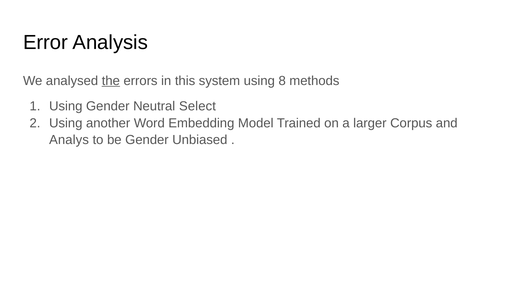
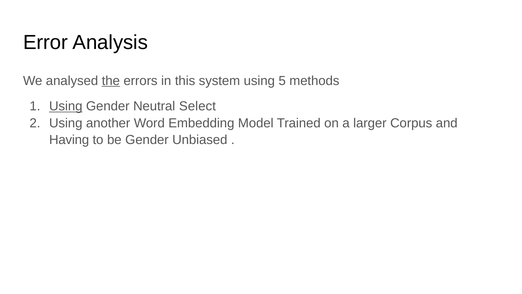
8: 8 -> 5
Using at (66, 106) underline: none -> present
Analys: Analys -> Having
